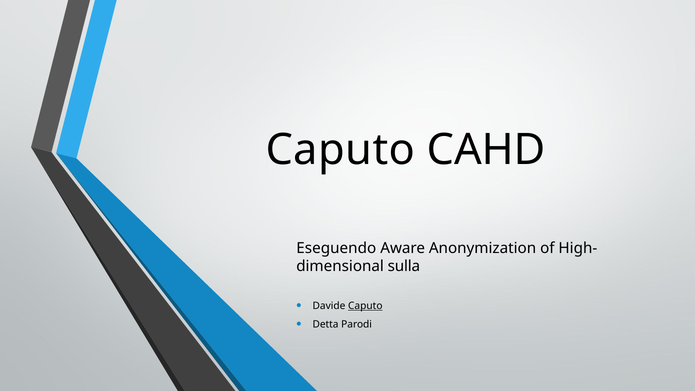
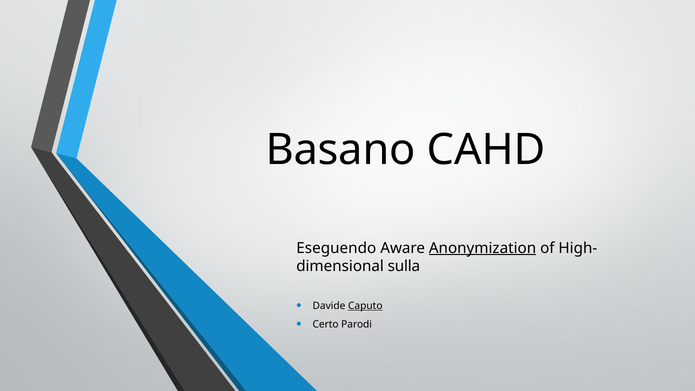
Caputo at (340, 150): Caputo -> Basano
Anonymization underline: none -> present
Detta: Detta -> Certo
